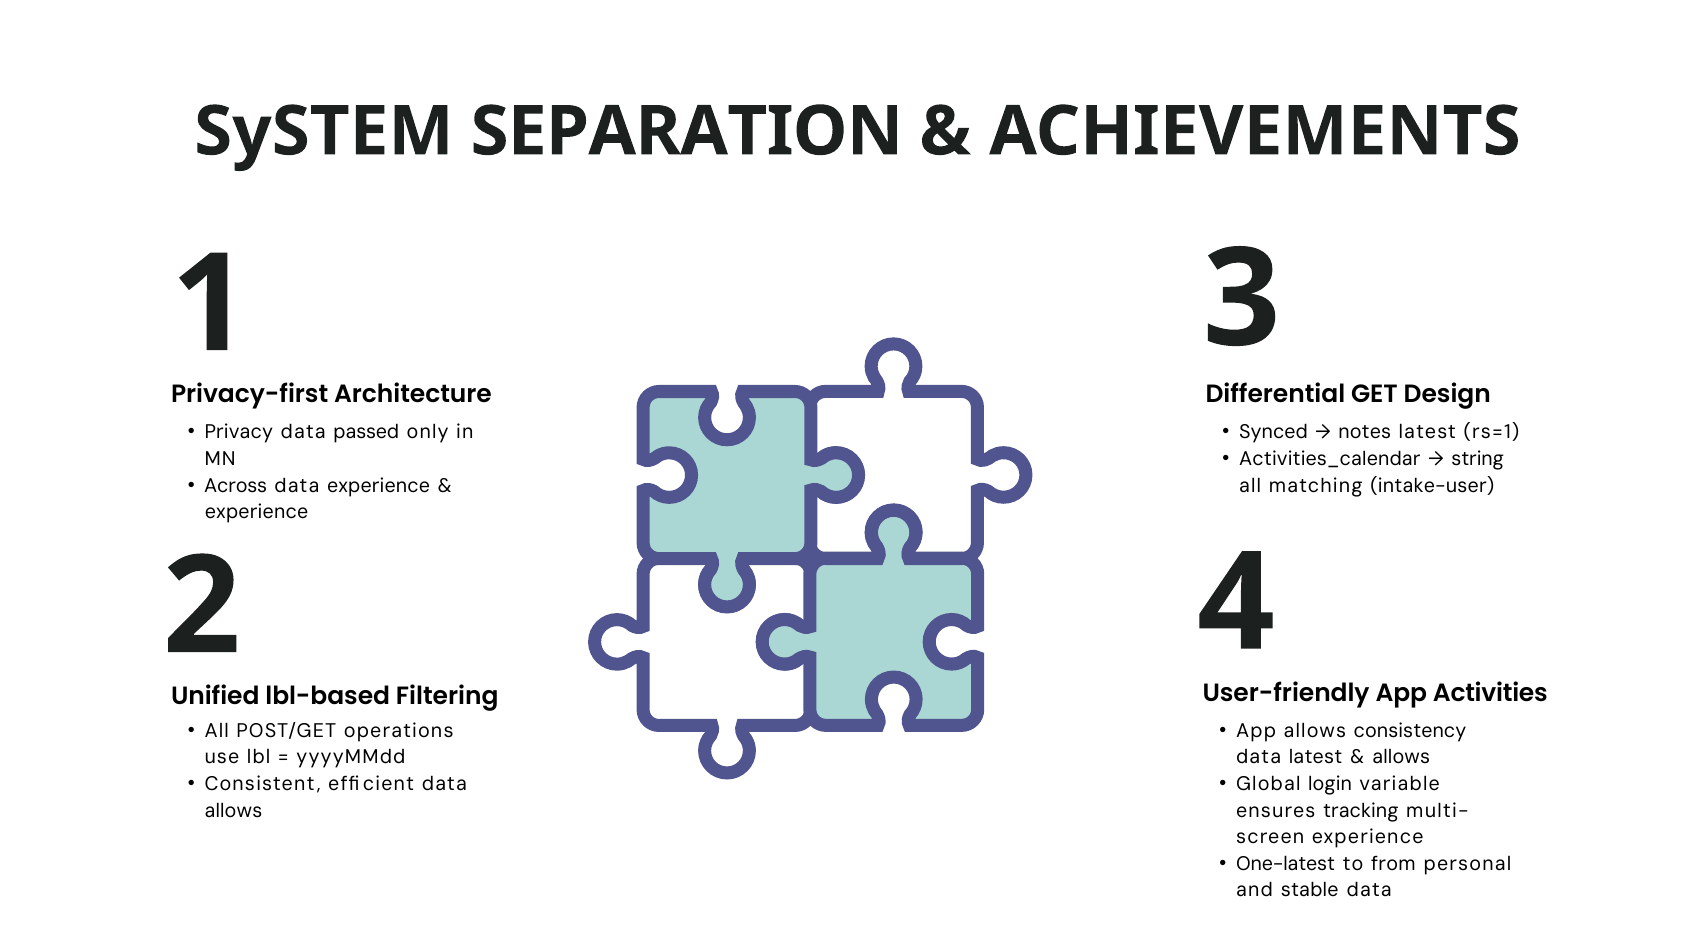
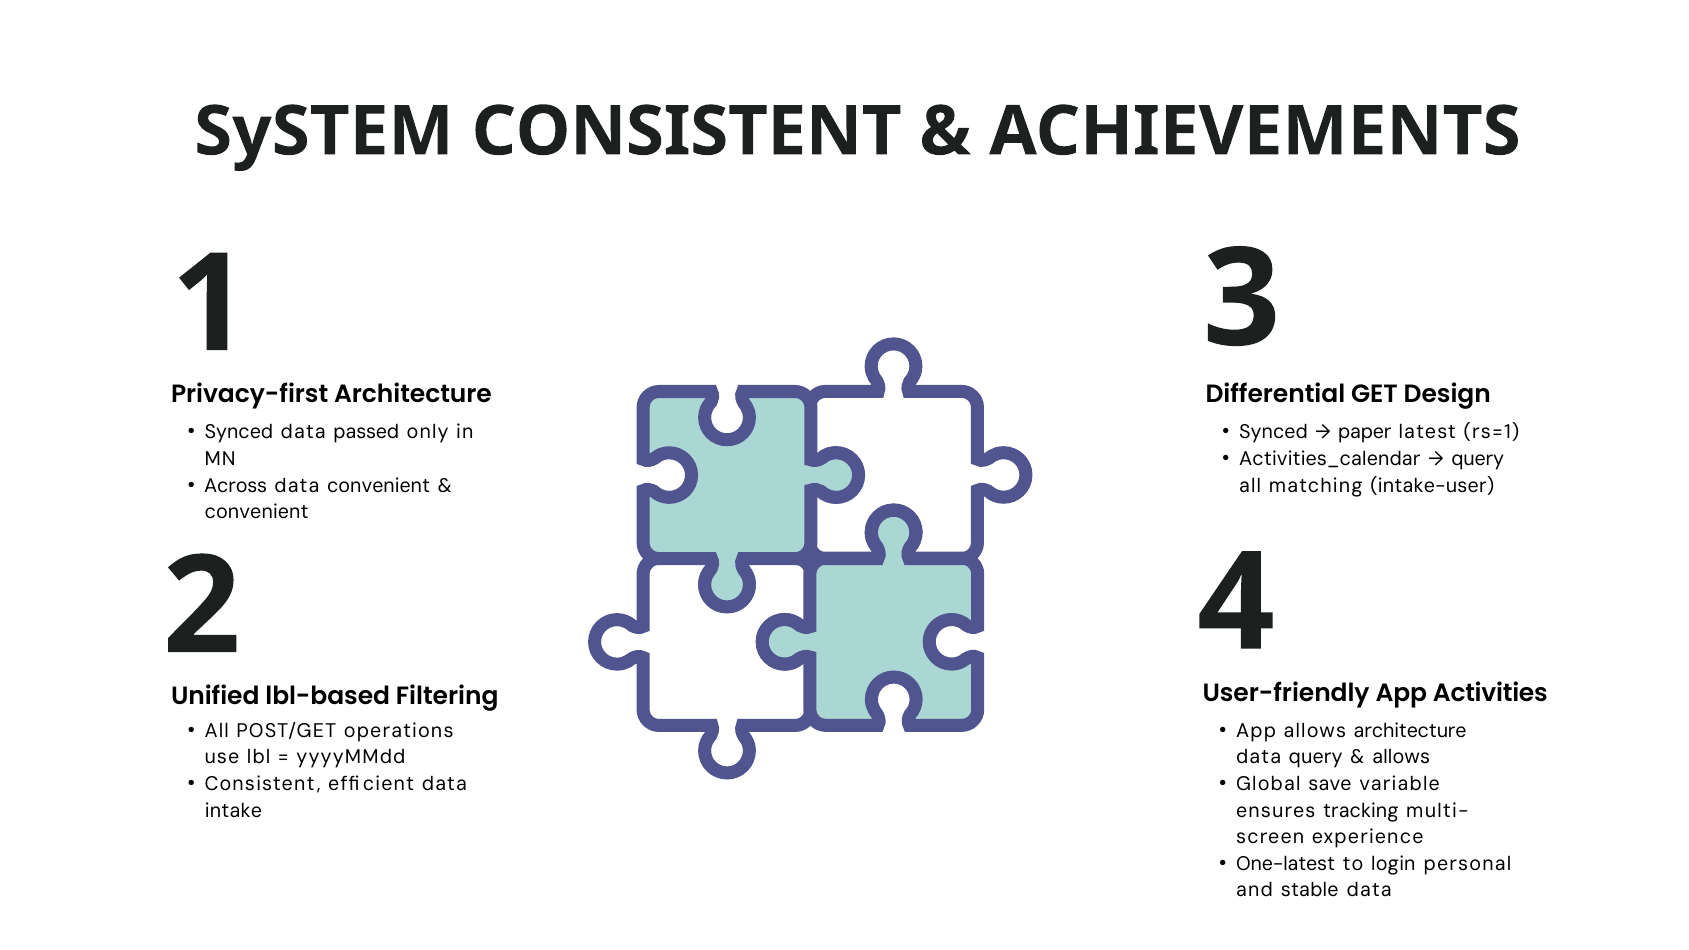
SySTEM SEPARATION: SEPARATION -> CONSISTENT
Privacy at (239, 432): Privacy -> Synced
notes: notes -> paper
string at (1478, 459): string -> query
data experience: experience -> convenient
experience at (257, 512): experience -> convenient
allows consistency: consistency -> architecture
data latest: latest -> query
login: login -> save
allows at (233, 811): allows -> intake
from: from -> login
